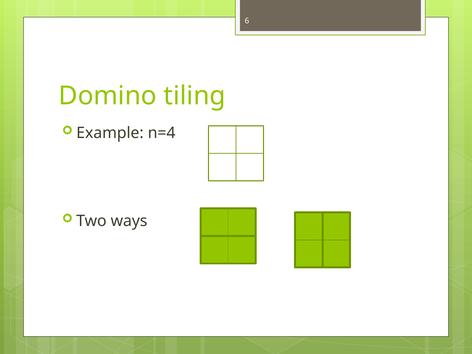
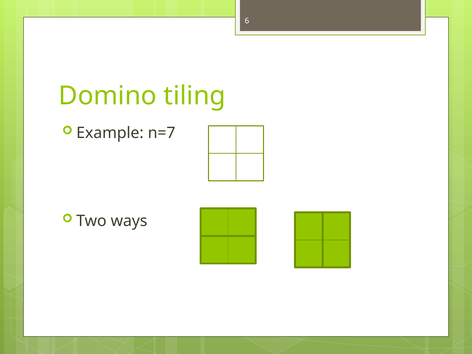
n=4: n=4 -> n=7
